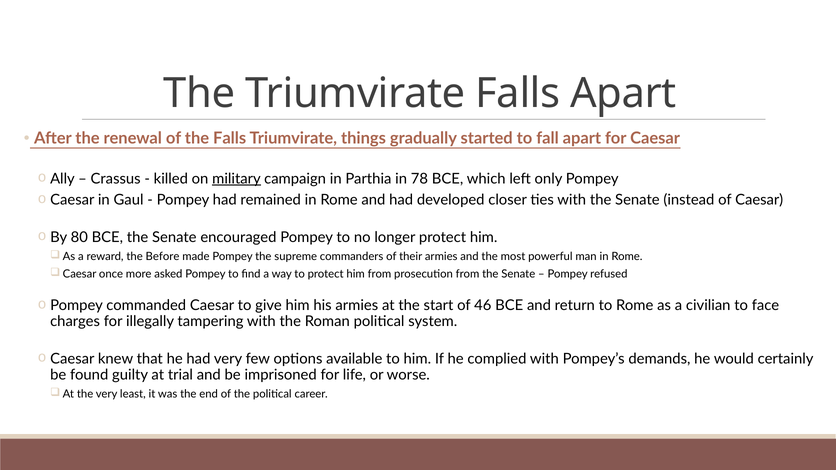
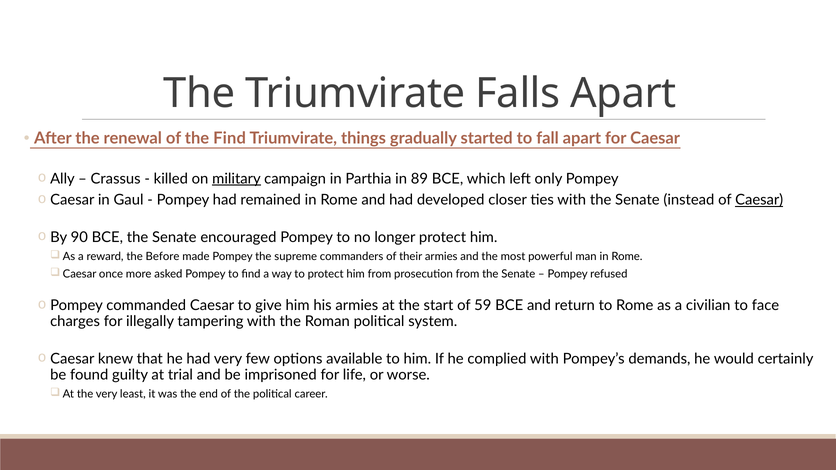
the Falls: Falls -> Find
78: 78 -> 89
Caesar at (759, 200) underline: none -> present
80: 80 -> 90
46: 46 -> 59
